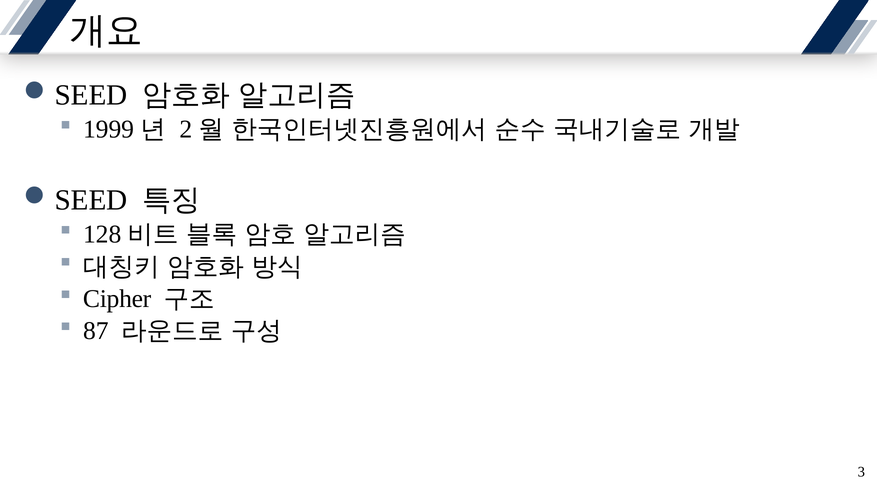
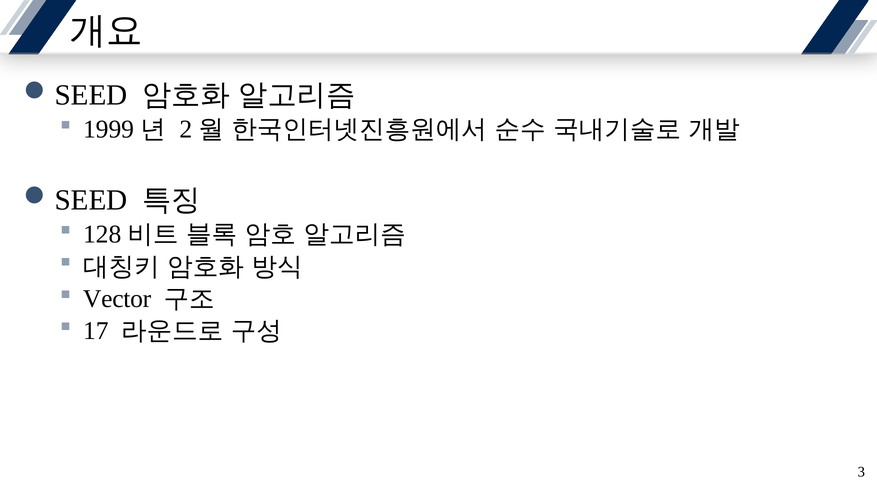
Cipher: Cipher -> Vector
87: 87 -> 17
